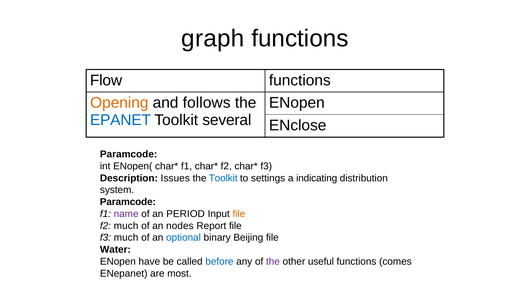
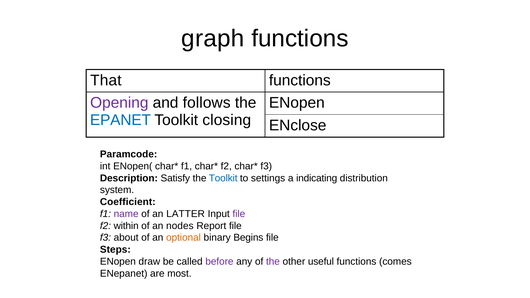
Flow: Flow -> That
Opening colour: orange -> purple
several: several -> closing
Issues: Issues -> Satisfy
Paramcode at (128, 202): Paramcode -> Coefficient
PERIOD: PERIOD -> LATTER
file at (239, 214) colour: orange -> purple
f2 much: much -> within
f3 much: much -> about
optional colour: blue -> orange
Beijing: Beijing -> Begins
Water: Water -> Steps
have: have -> draw
before colour: blue -> purple
